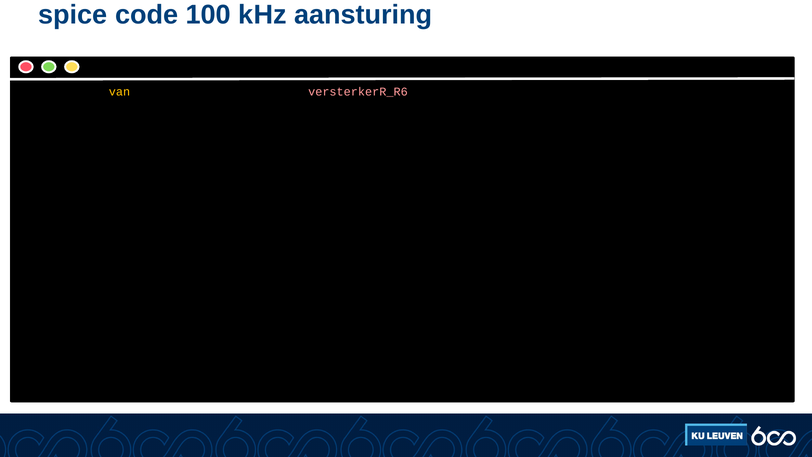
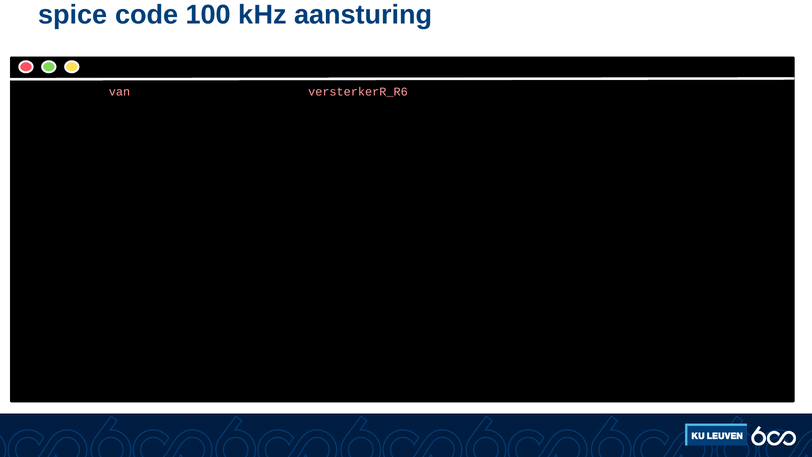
van colour: yellow -> pink
